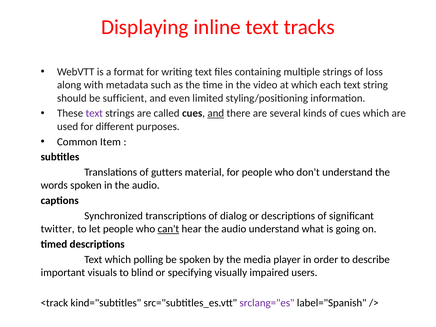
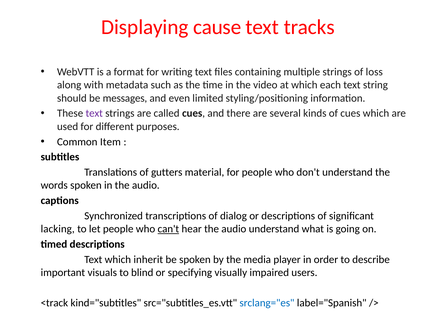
inline: inline -> cause
sufficient: sufficient -> messages
and at (216, 113) underline: present -> none
twitter: twitter -> lacking
polling: polling -> inherit
srclang="es colour: purple -> blue
